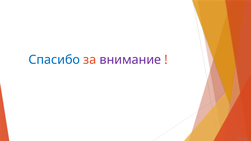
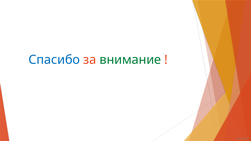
внимание colour: purple -> green
